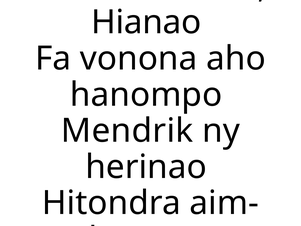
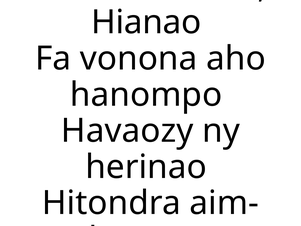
Mendrik: Mendrik -> Havaozy
